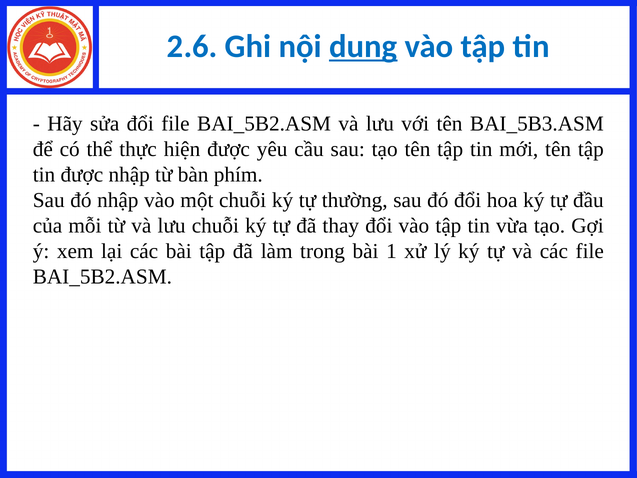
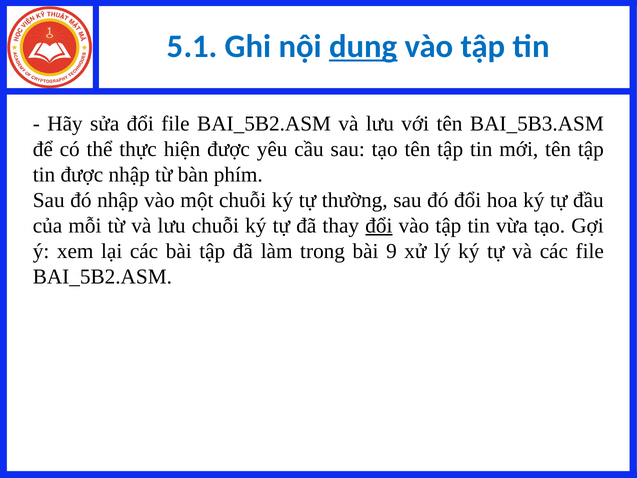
2.6: 2.6 -> 5.1
đổi at (379, 225) underline: none -> present
1: 1 -> 9
